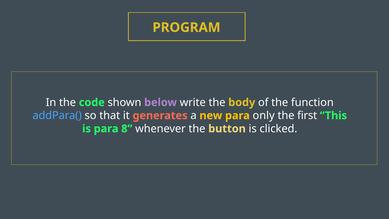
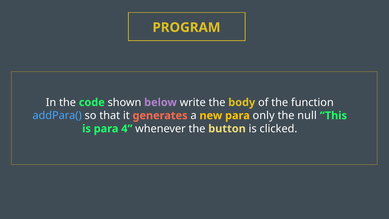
first: first -> null
8: 8 -> 4
